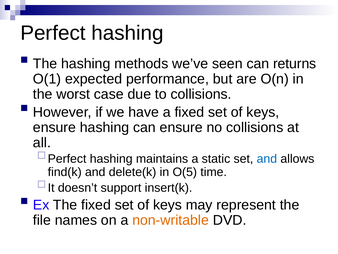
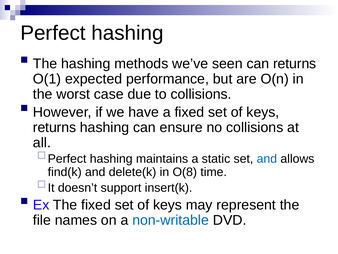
ensure at (54, 127): ensure -> returns
O(5: O(5 -> O(8
non-writable colour: orange -> blue
